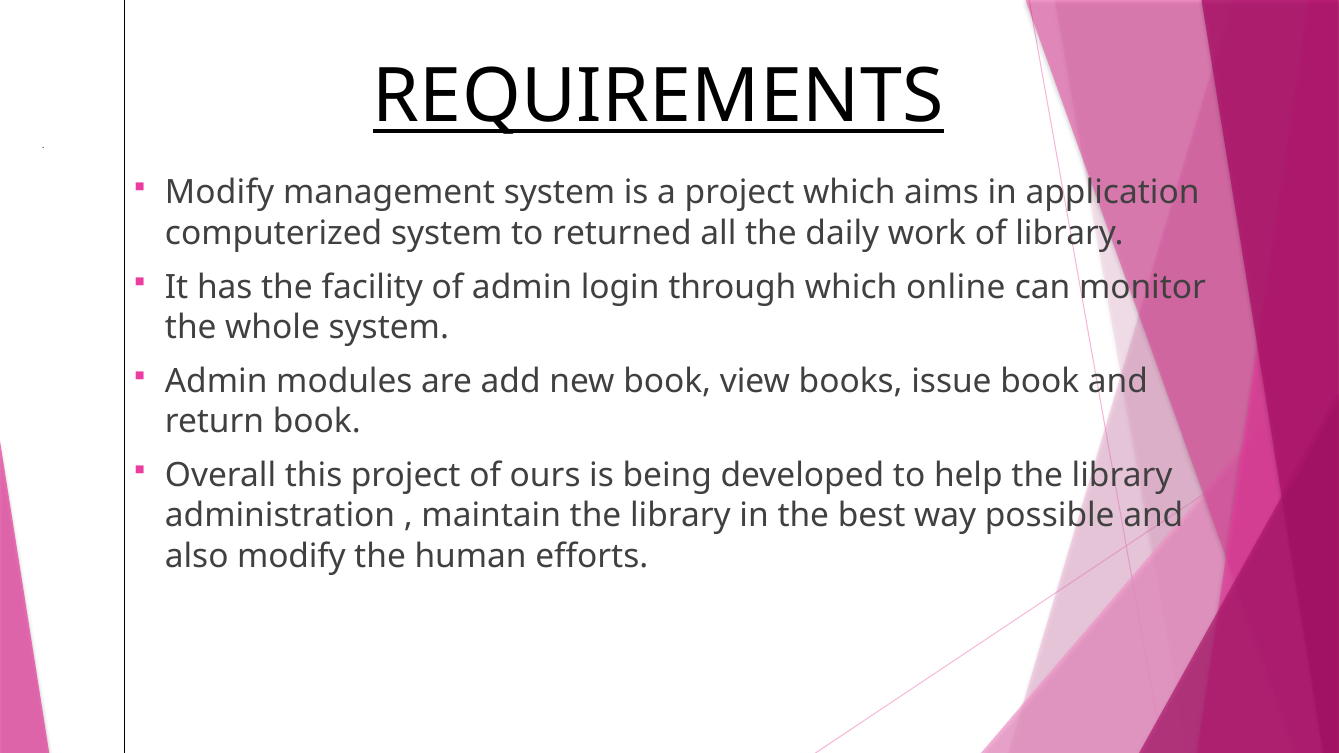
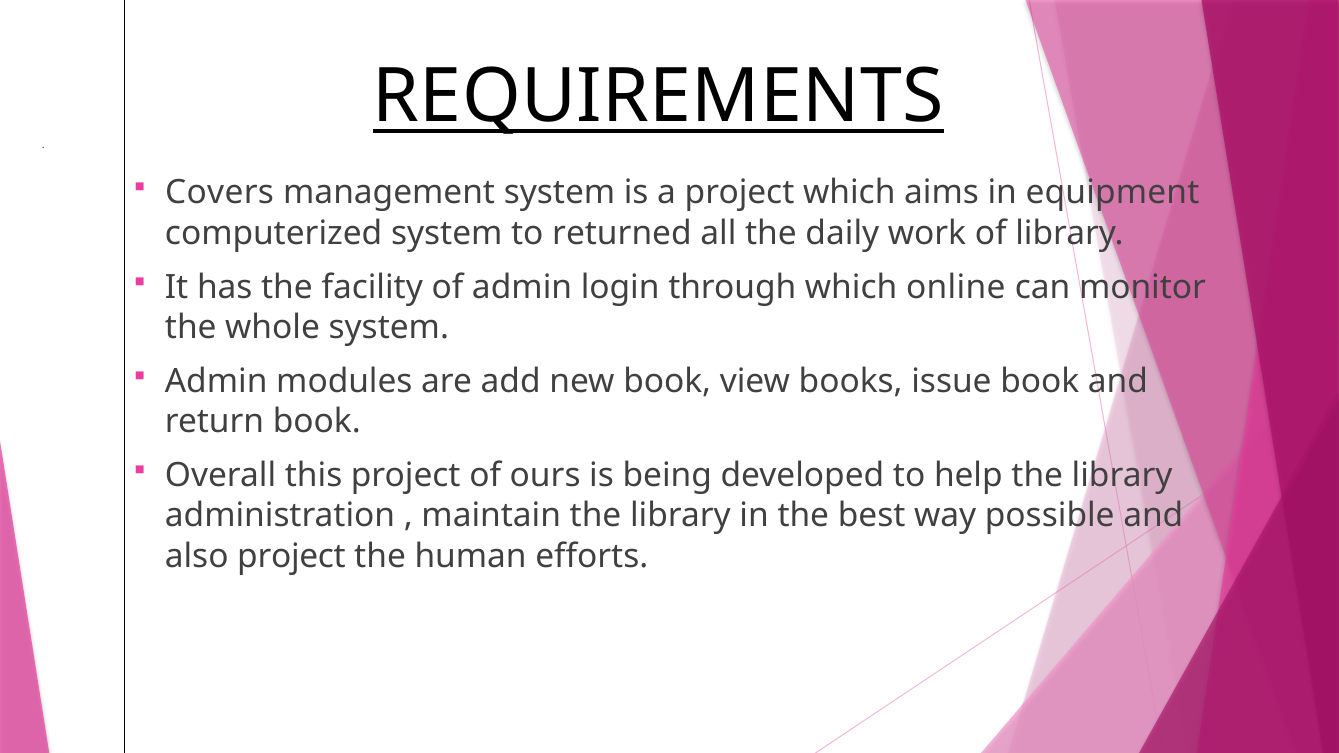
Modify at (220, 193): Modify -> Covers
application: application -> equipment
also modify: modify -> project
